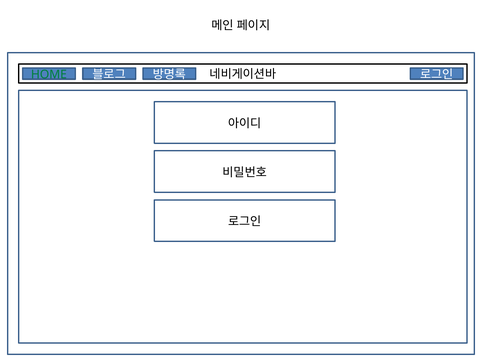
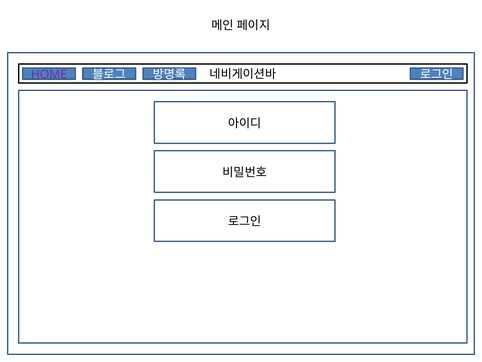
HOME colour: green -> purple
